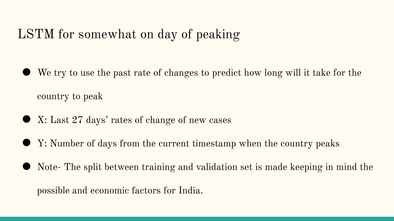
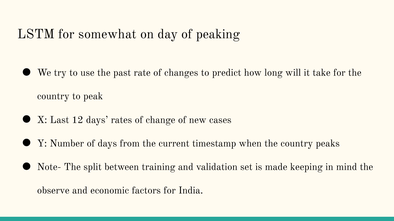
27: 27 -> 12
possible: possible -> observe
